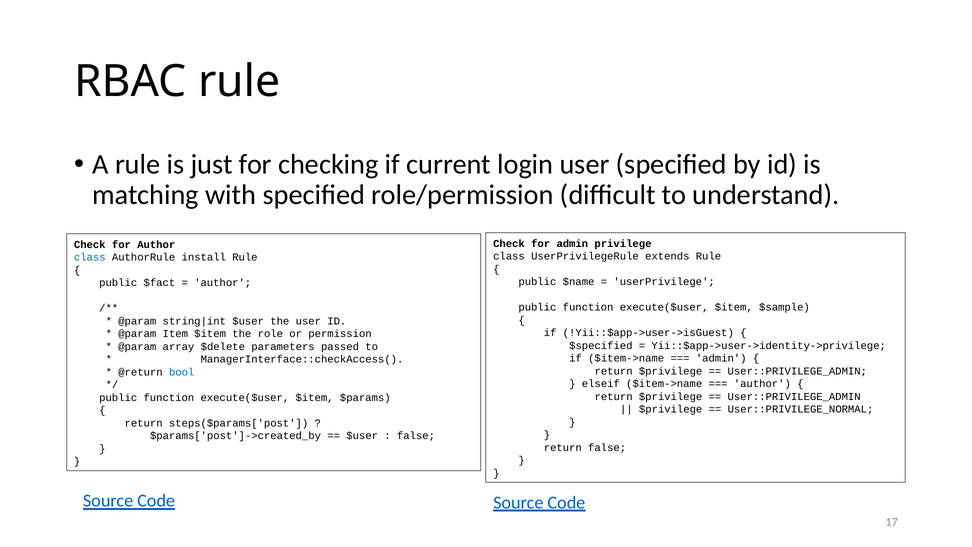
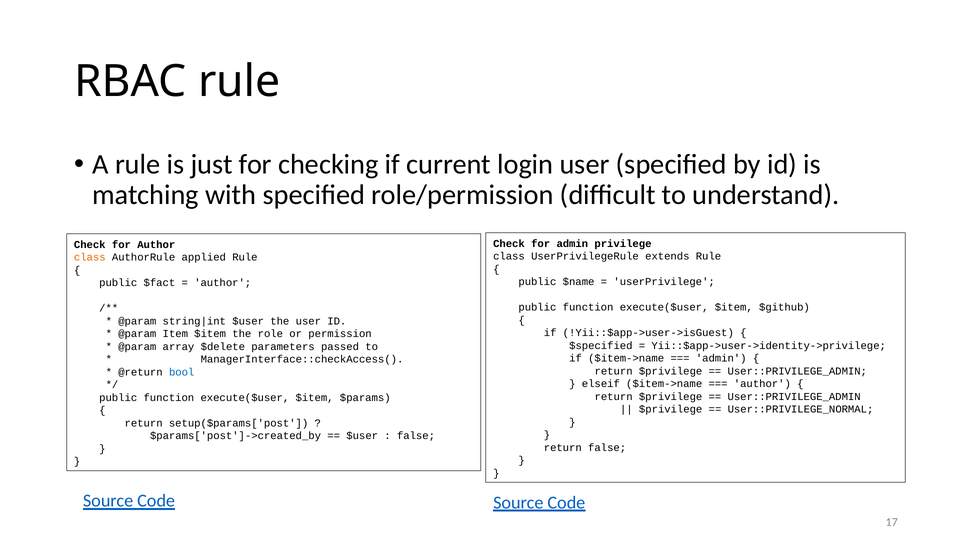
class at (90, 257) colour: blue -> orange
install: install -> applied
$sample: $sample -> $github
steps($params['post: steps($params['post -> setup($params['post
